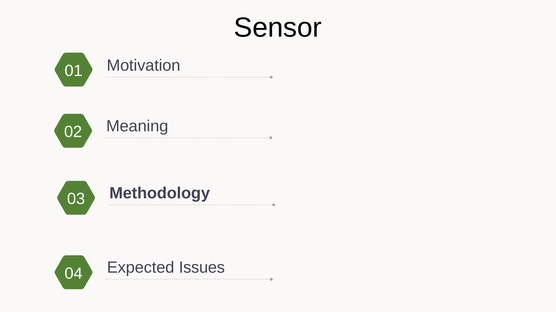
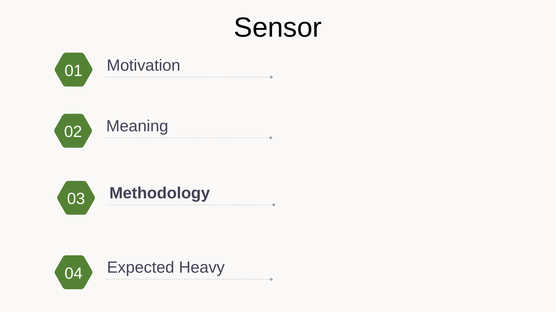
Issues: Issues -> Heavy
